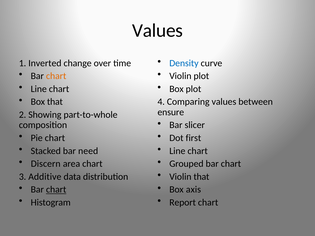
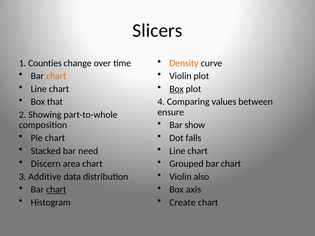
Values at (158, 30): Values -> Slicers
Density colour: blue -> orange
Inverted: Inverted -> Counties
Box at (176, 89) underline: none -> present
slicer: slicer -> show
first: first -> falls
Violin that: that -> also
Report: Report -> Create
